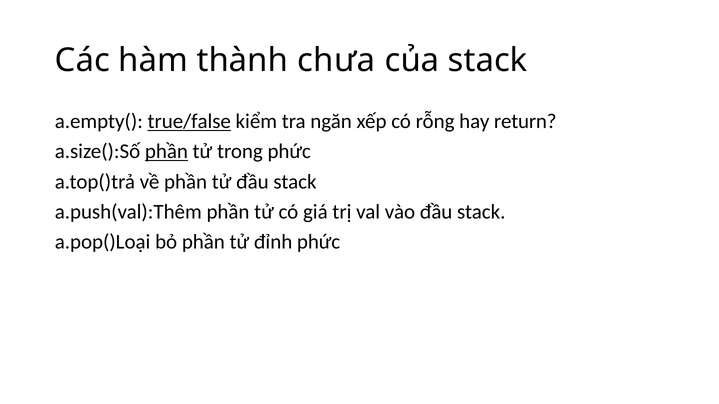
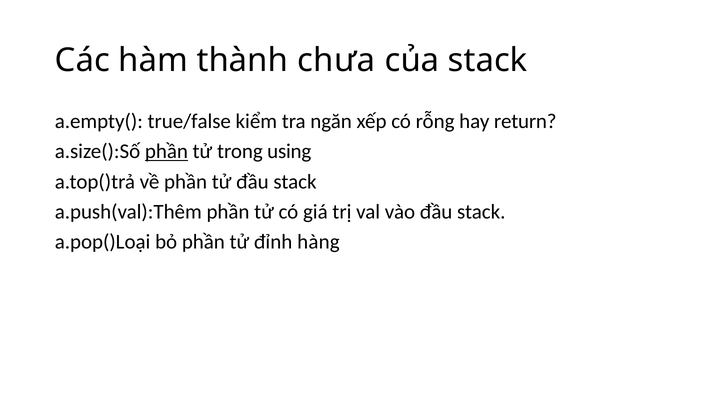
true/false underline: present -> none
trong phức: phức -> using
đỉnh phức: phức -> hàng
